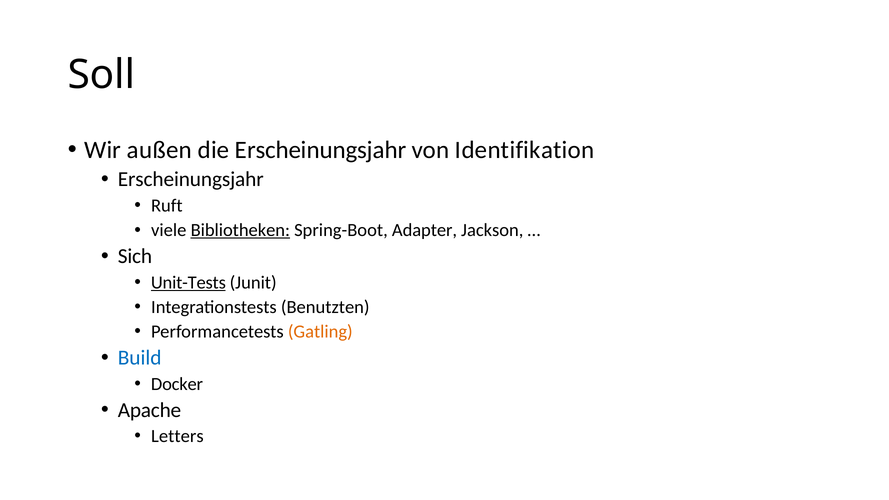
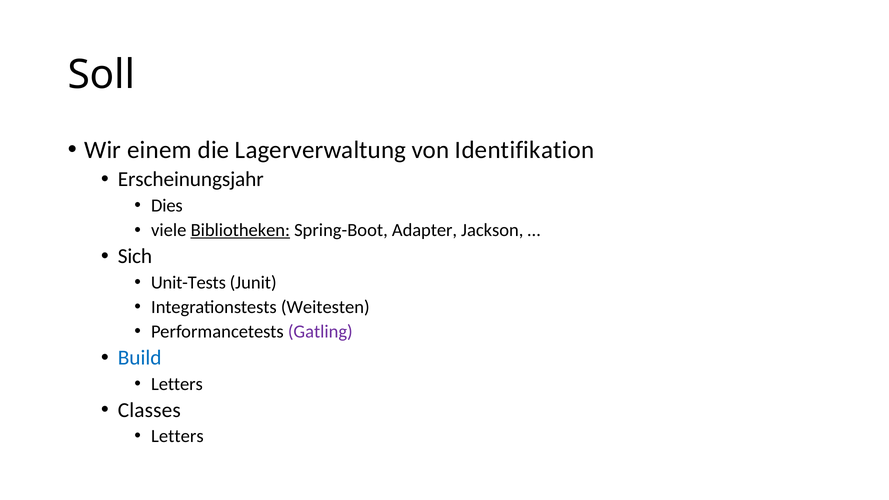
außen: außen -> einem
die Erscheinungsjahr: Erscheinungsjahr -> Lagerverwaltung
Ruft: Ruft -> Dies
Unit-Tests underline: present -> none
Benutzten: Benutzten -> Weitesten
Gatling colour: orange -> purple
Docker at (177, 384): Docker -> Letters
Apache: Apache -> Classes
